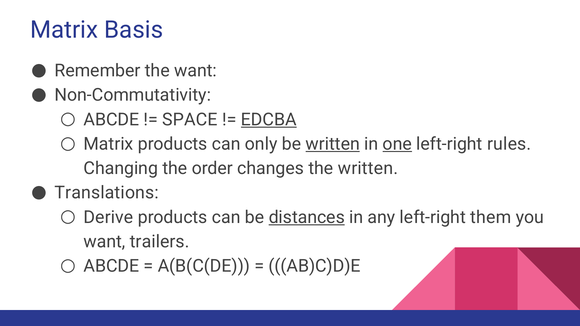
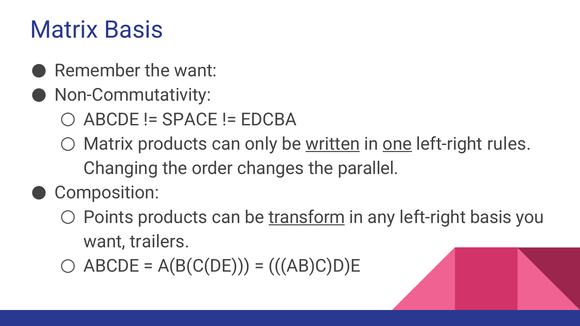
EDCBA underline: present -> none
the written: written -> parallel
Translations: Translations -> Composition
Derive: Derive -> Points
distances: distances -> transform
left-right them: them -> basis
